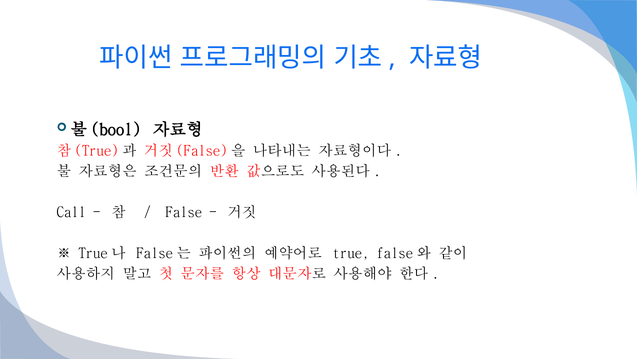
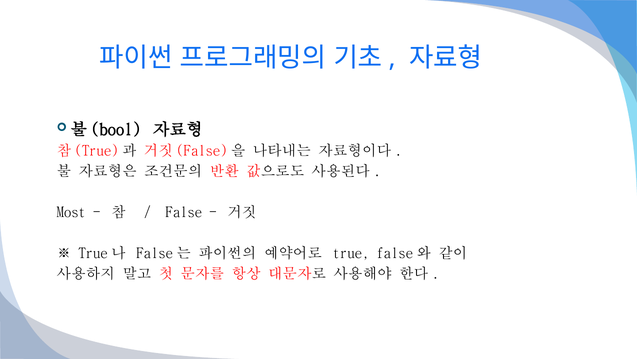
Call: Call -> Most
